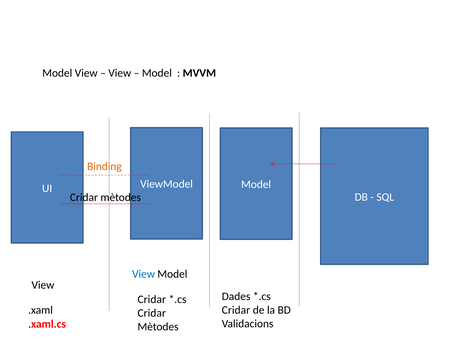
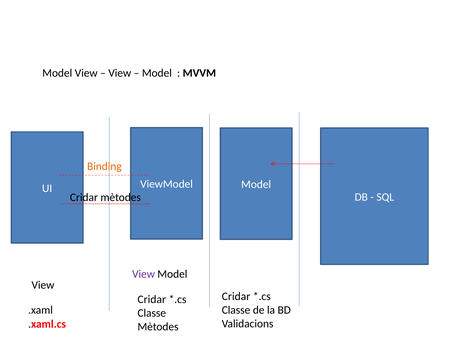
View at (143, 274) colour: blue -> purple
Dades at (236, 296): Dades -> Cridar
Cridar at (236, 309): Cridar -> Classe
Cridar at (152, 312): Cridar -> Classe
